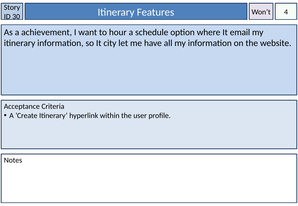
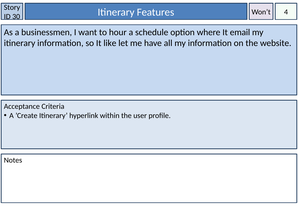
achievement: achievement -> businessmen
city: city -> like
